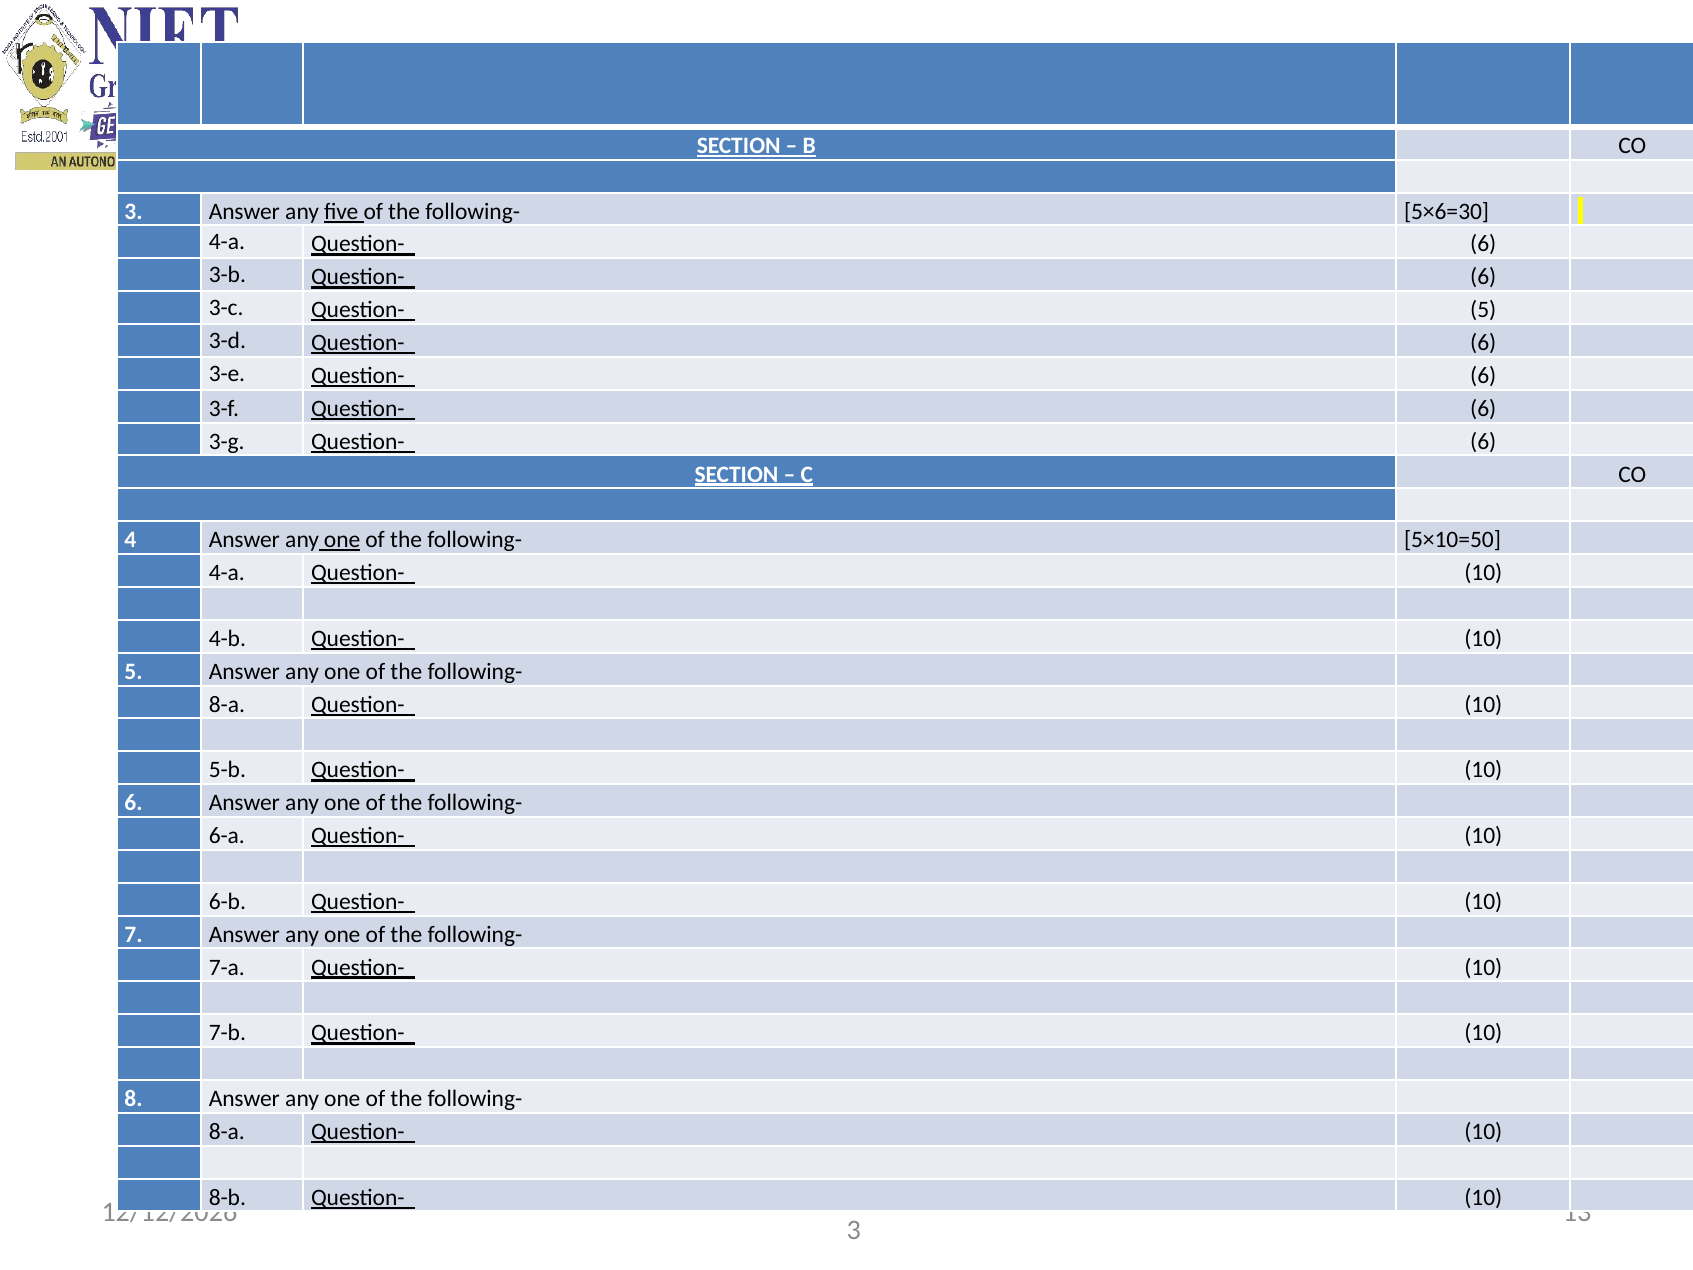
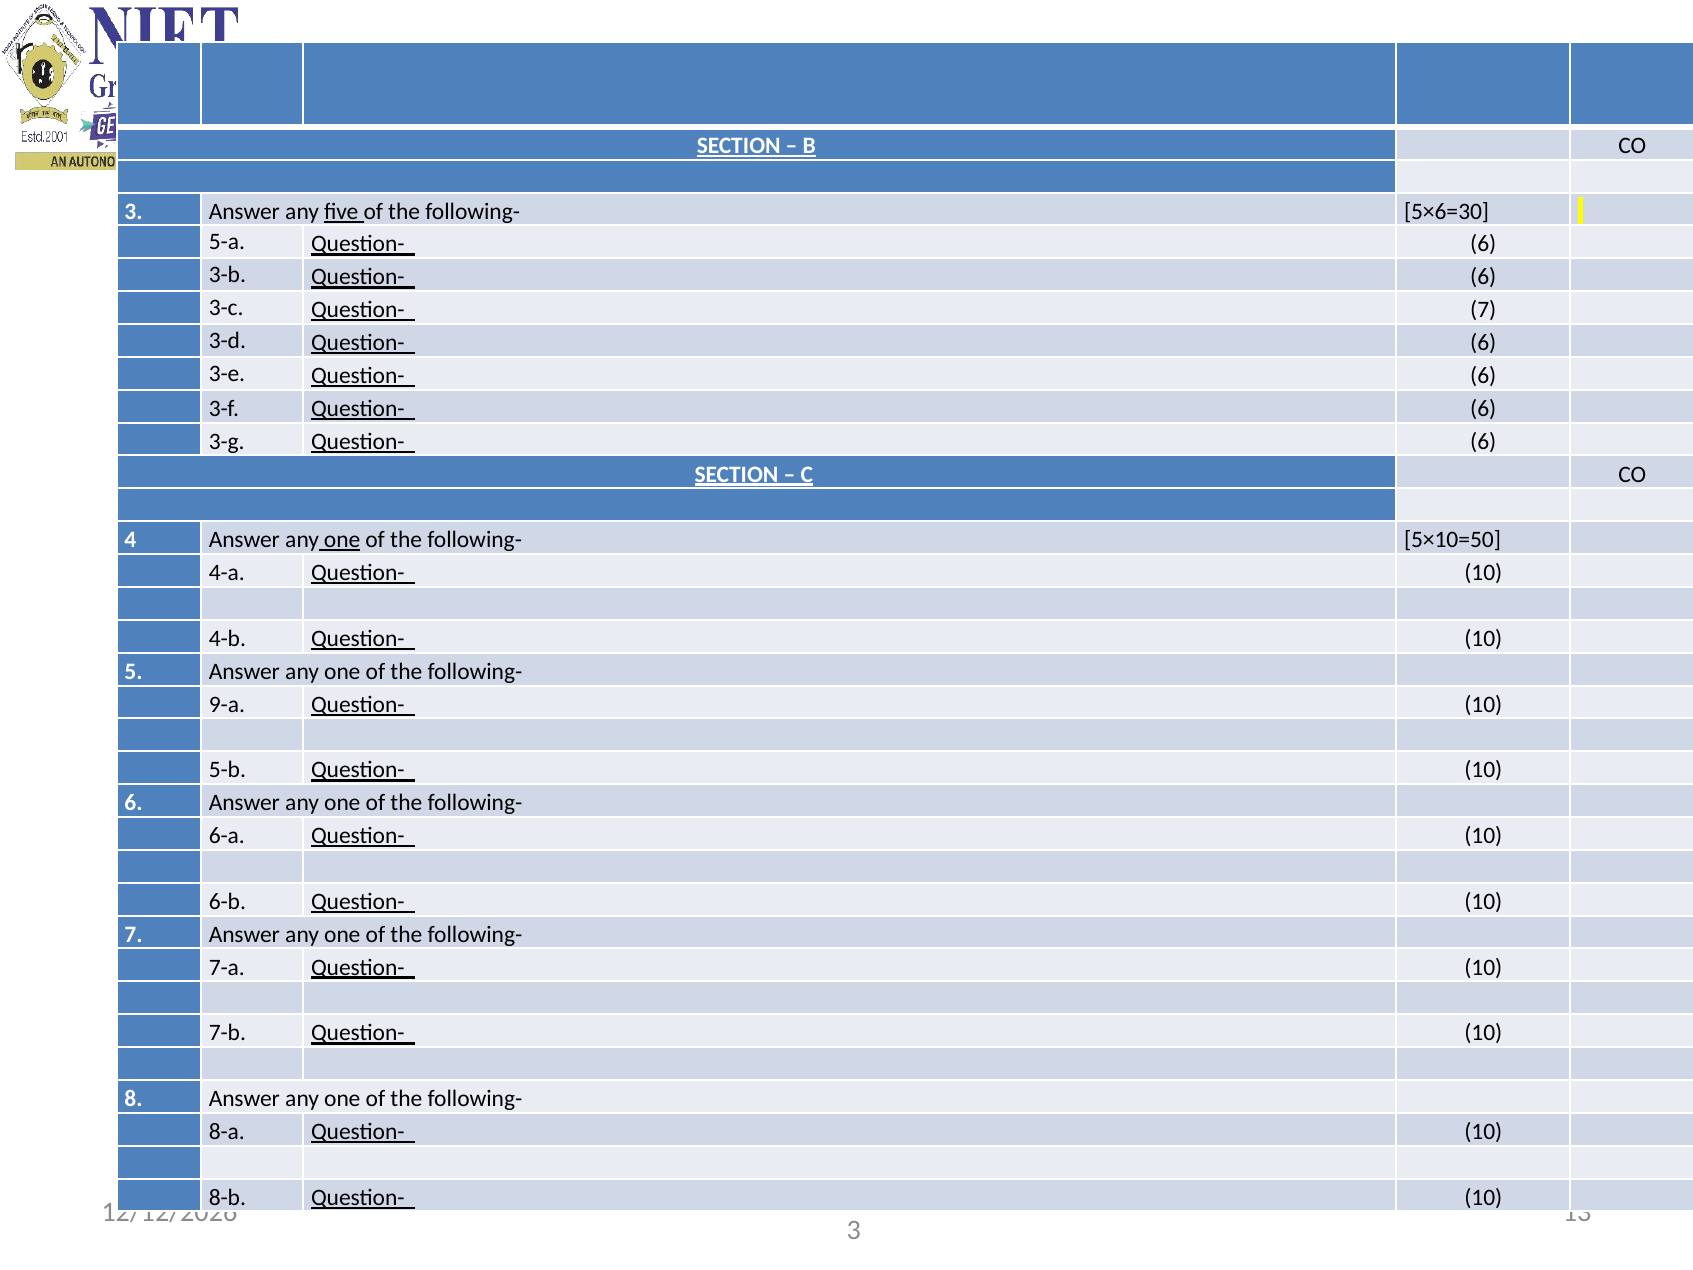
4-a at (227, 242): 4-a -> 5-a
Question- 5: 5 -> 7
8-a at (227, 704): 8-a -> 9-a
